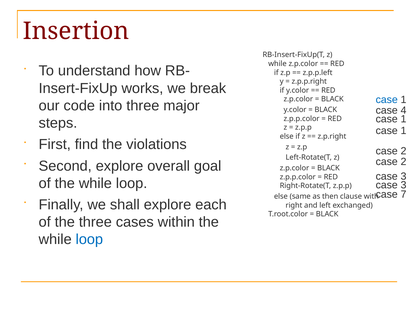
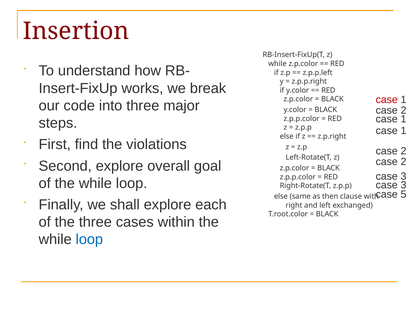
case at (387, 100) colour: blue -> red
4 at (404, 110): 4 -> 2
7: 7 -> 5
